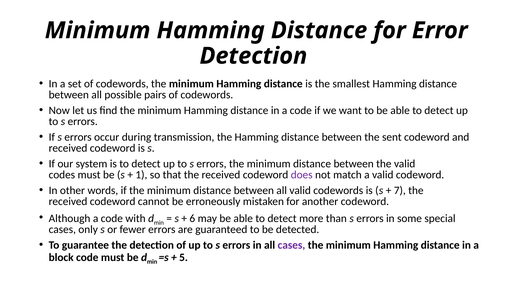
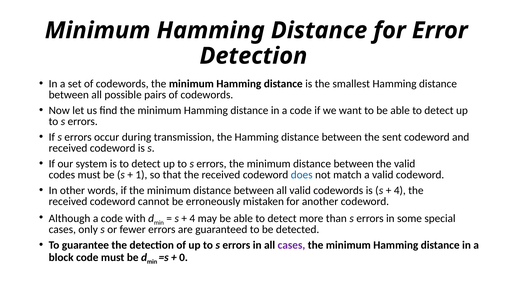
does colour: purple -> blue
7 at (400, 190): 7 -> 4
6 at (192, 218): 6 -> 4
5: 5 -> 0
